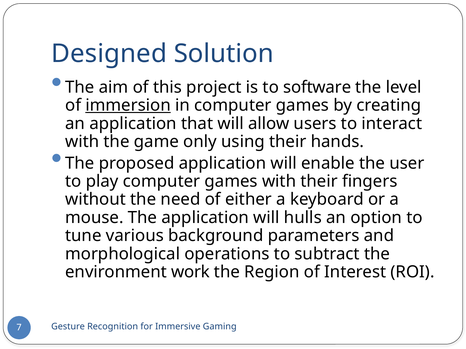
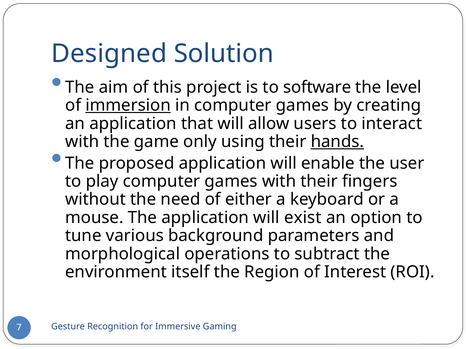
hands underline: none -> present
hulls: hulls -> exist
work: work -> itself
